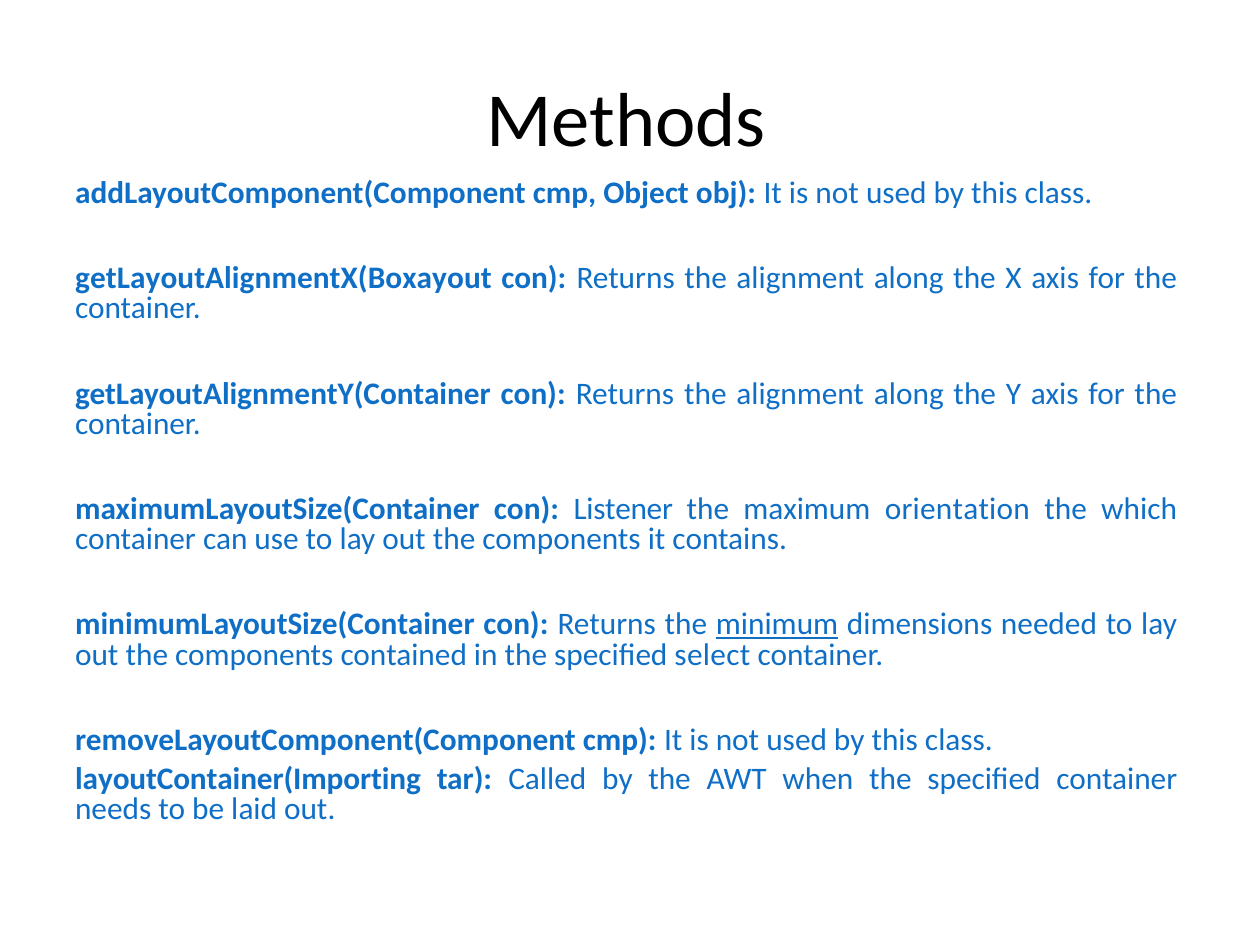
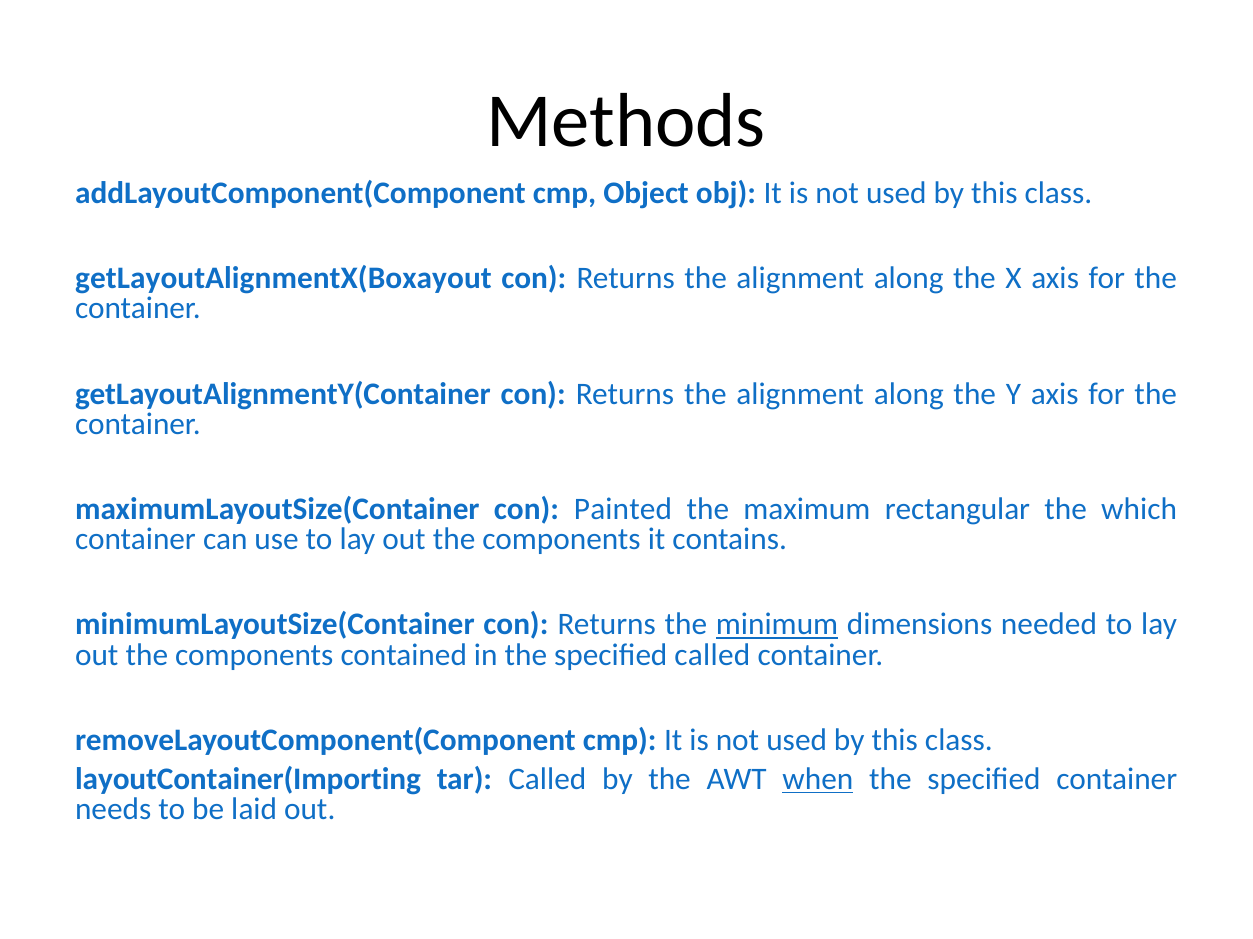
Listener: Listener -> Painted
orientation: orientation -> rectangular
specified select: select -> called
when underline: none -> present
